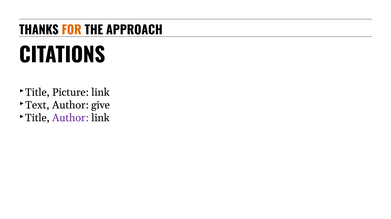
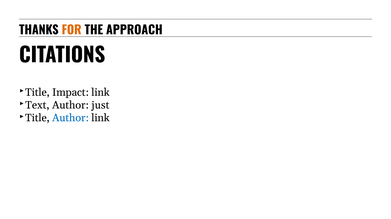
Picture: Picture -> Impact
give: give -> just
Author at (71, 118) colour: purple -> blue
